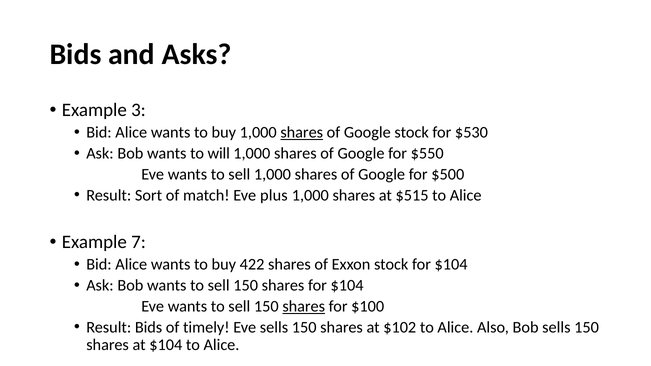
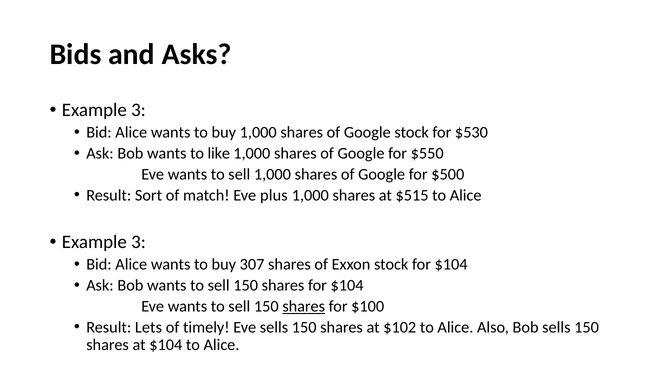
shares at (302, 133) underline: present -> none
will: will -> like
7 at (138, 242): 7 -> 3
422: 422 -> 307
Result Bids: Bids -> Lets
